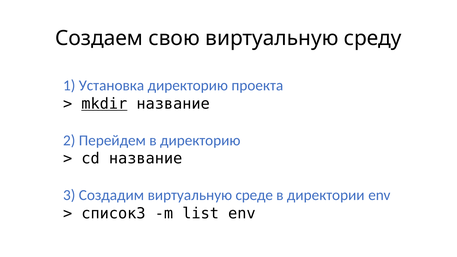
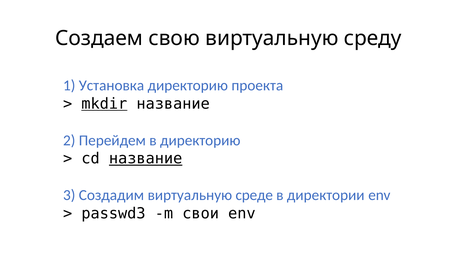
название at (146, 159) underline: none -> present
список3: список3 -> passwd3
list: list -> свои
